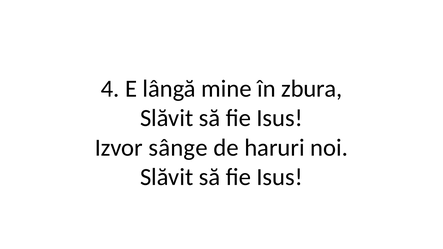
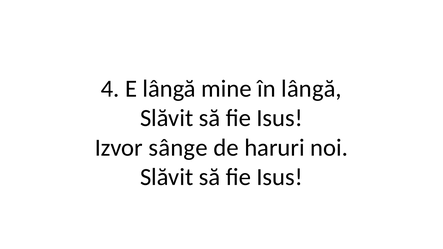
în zbura: zbura -> lângă
